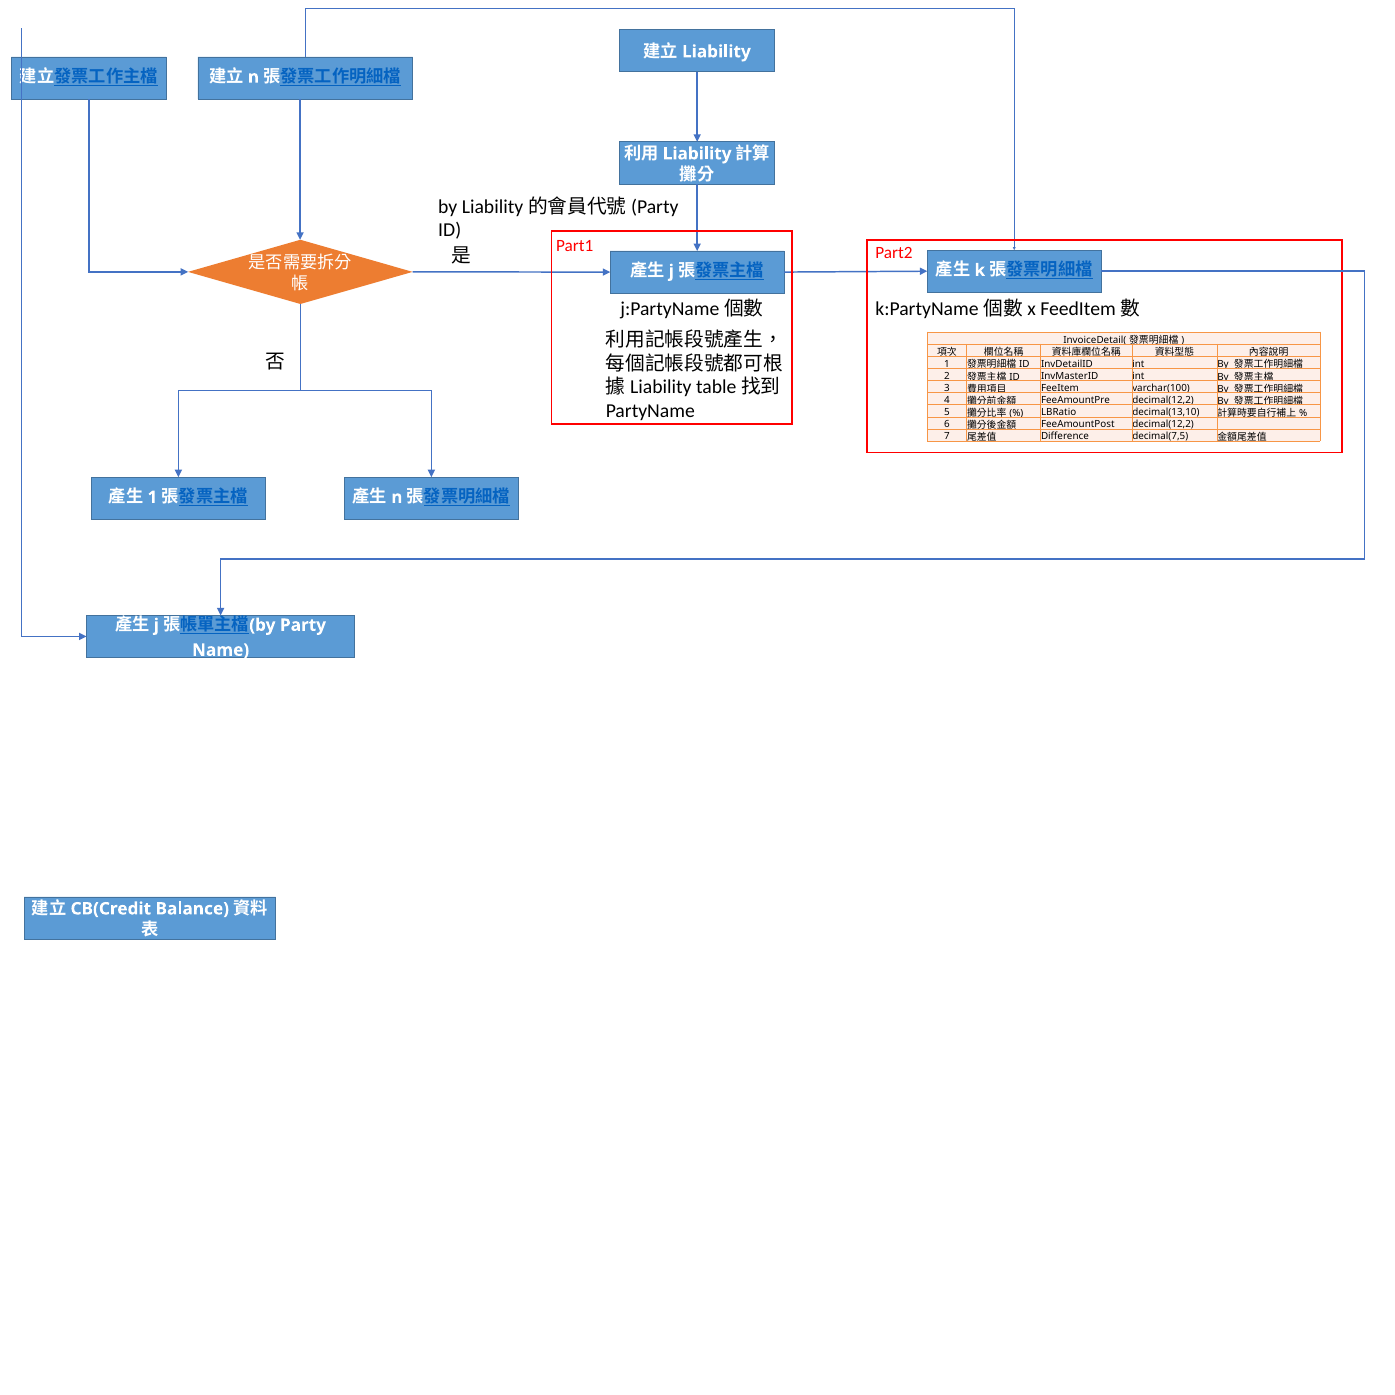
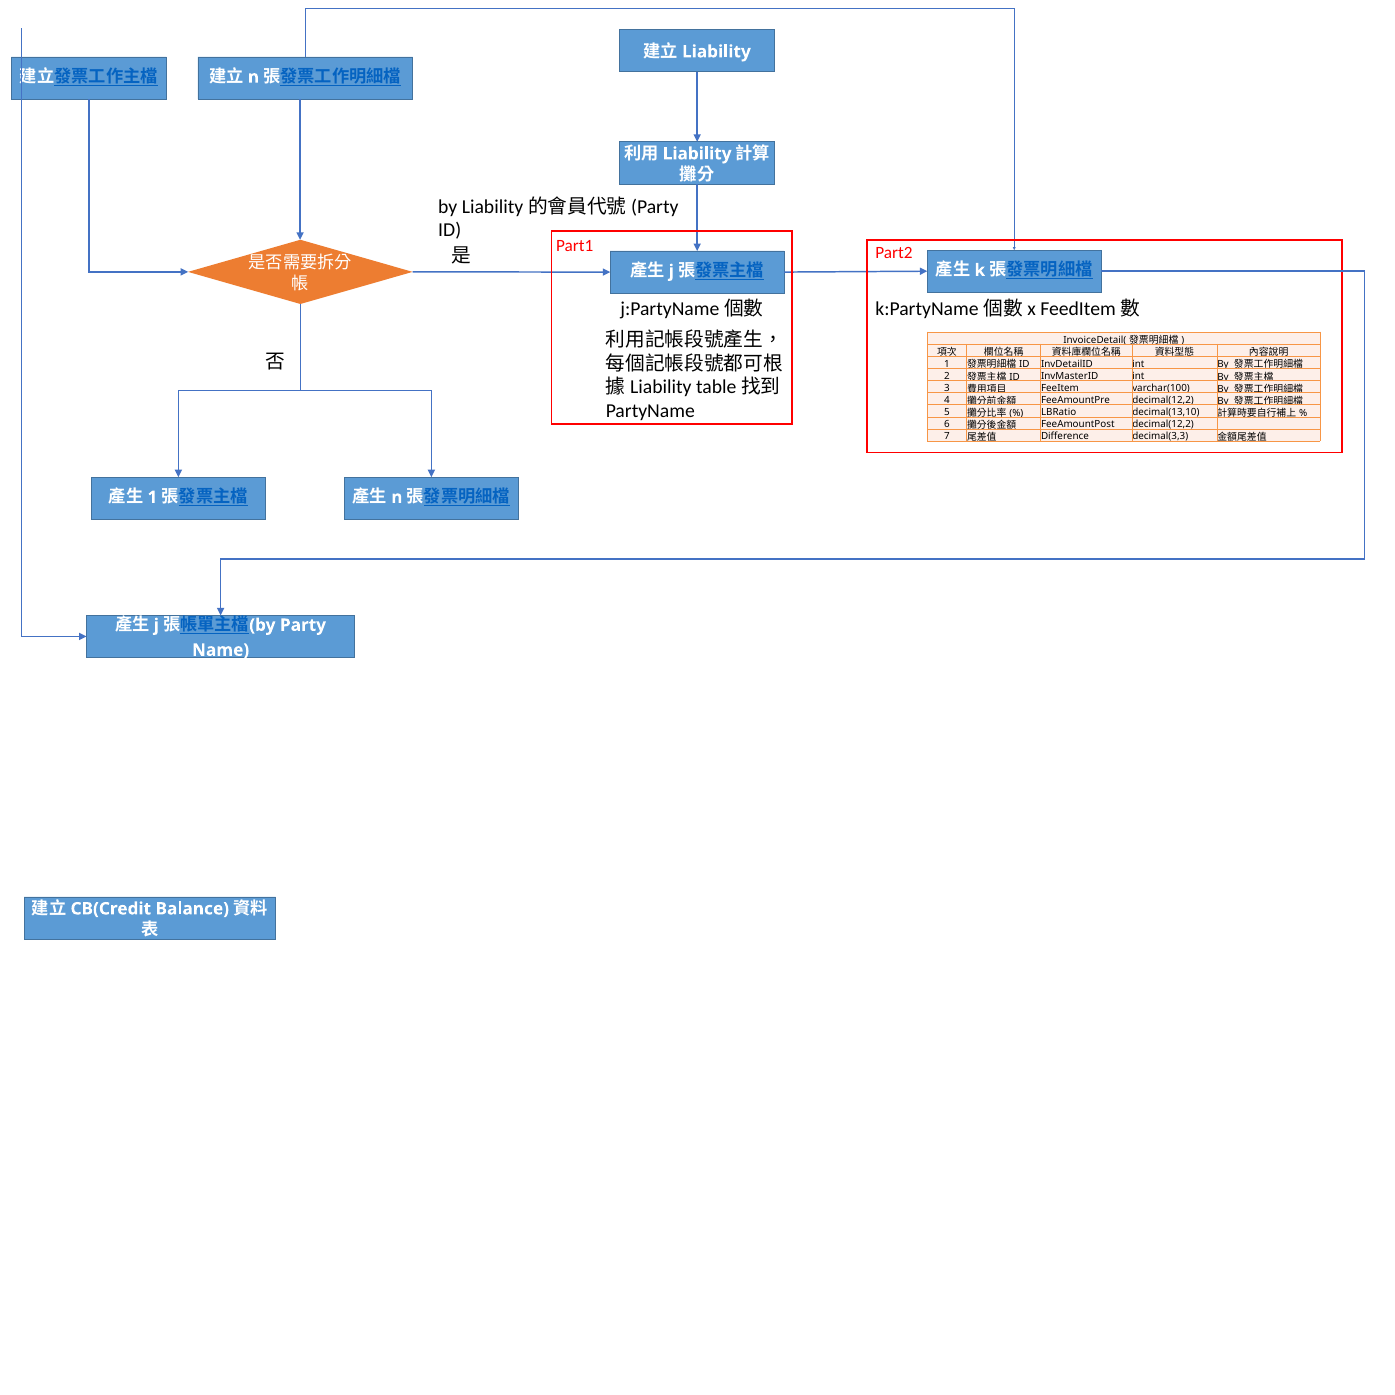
decimal(7,5: decimal(7,5 -> decimal(3,3
